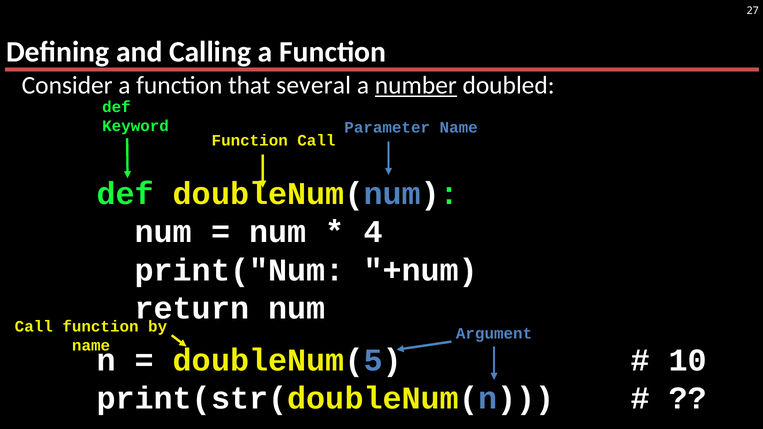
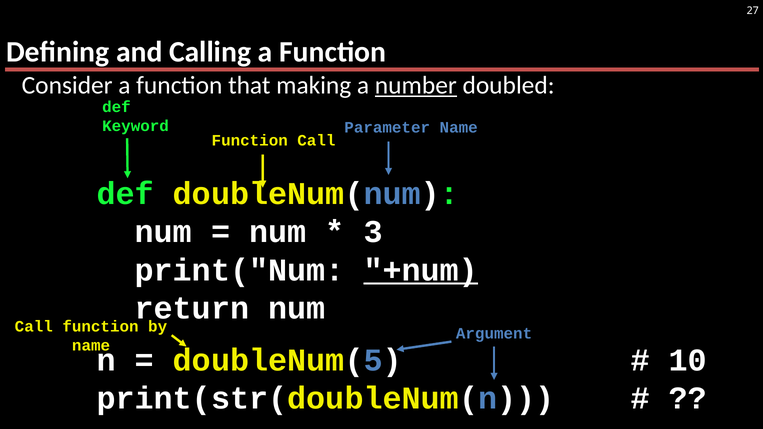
several: several -> making
4: 4 -> 3
+num underline: none -> present
